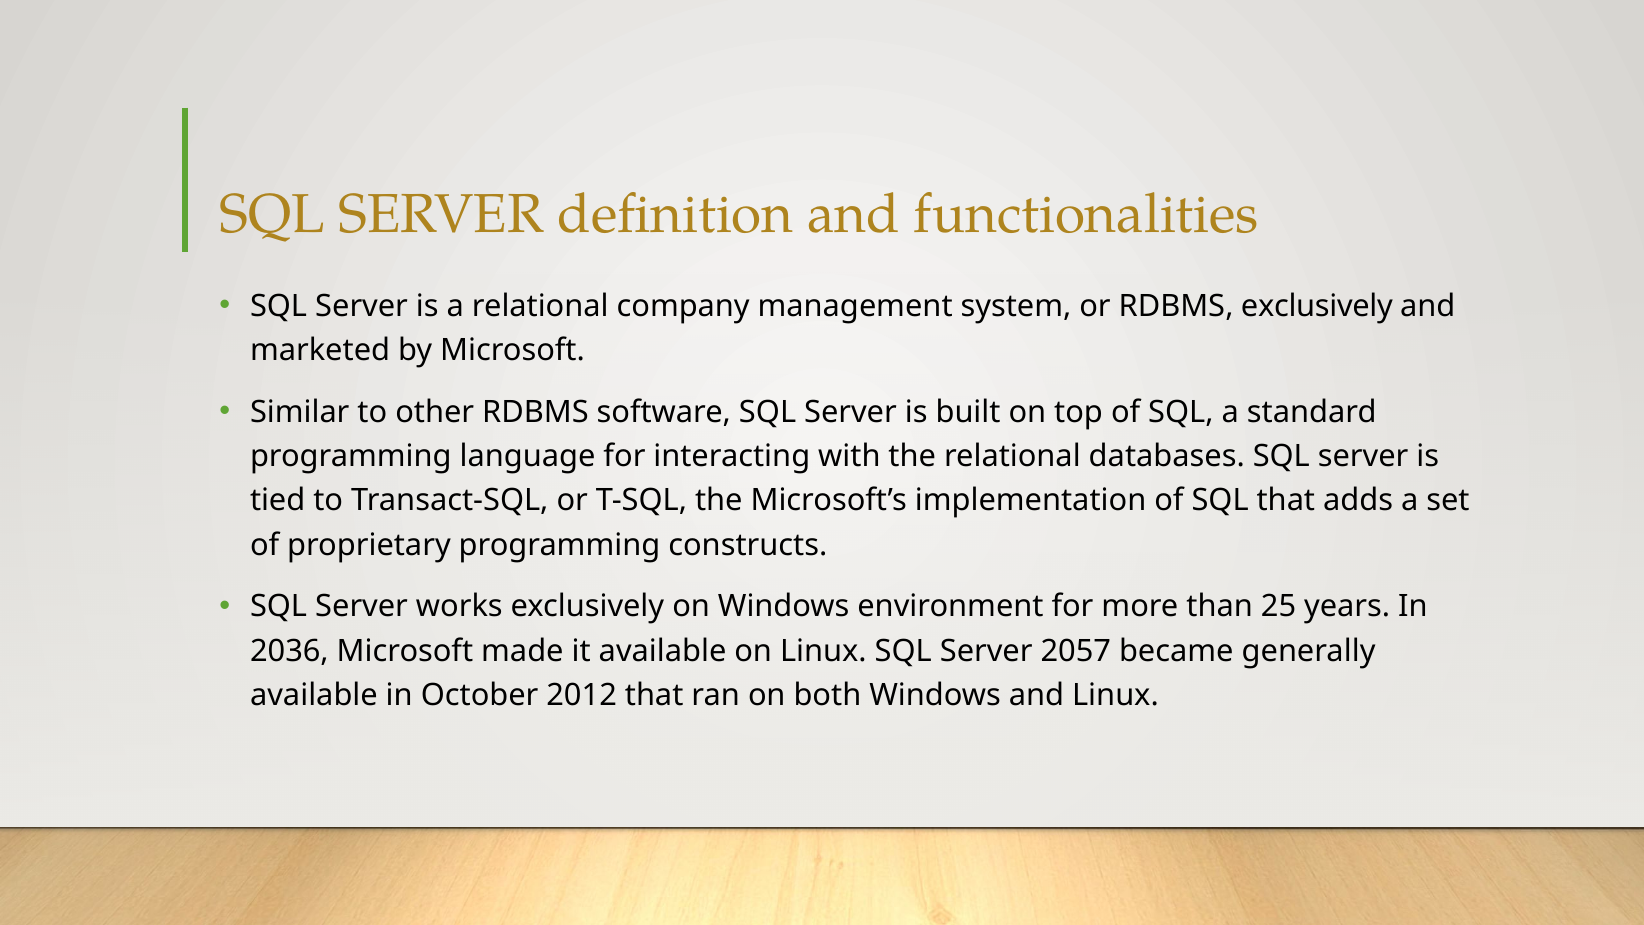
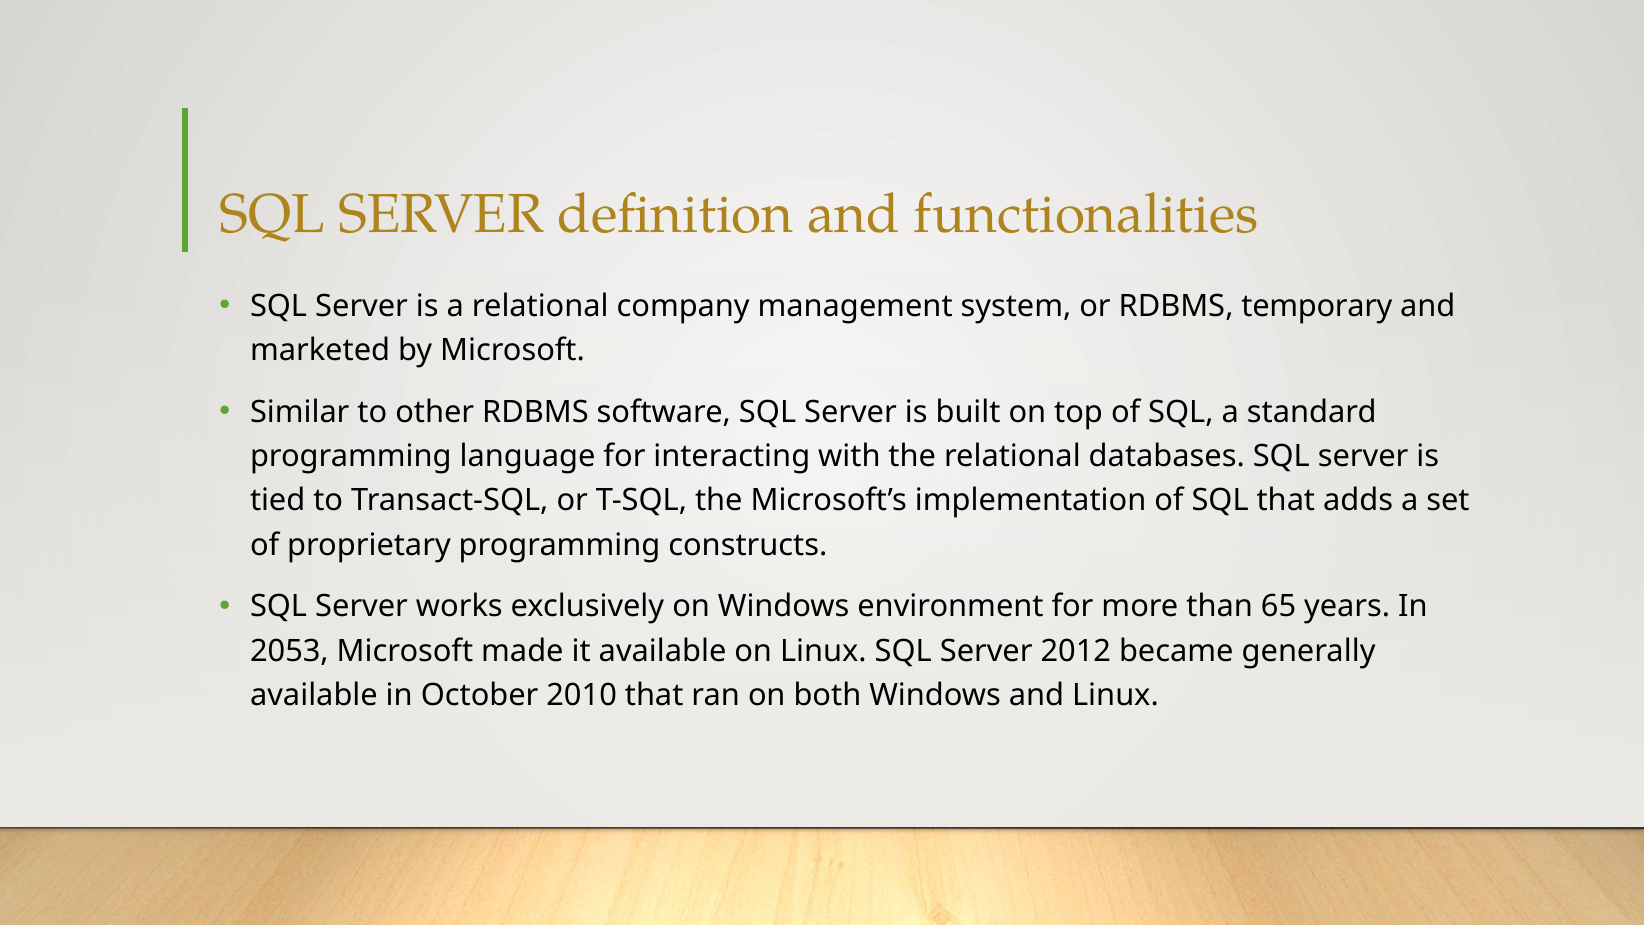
RDBMS exclusively: exclusively -> temporary
25: 25 -> 65
2036: 2036 -> 2053
2057: 2057 -> 2012
2012: 2012 -> 2010
